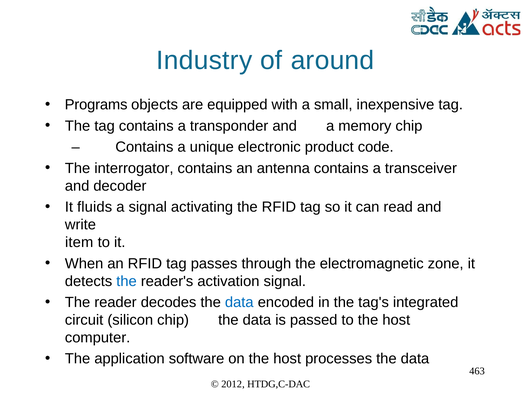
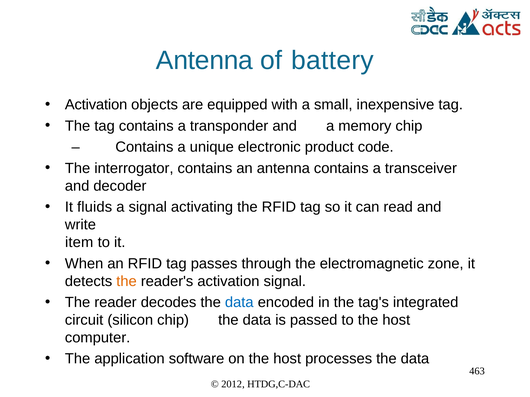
Industry at (204, 61): Industry -> Antenna
around: around -> battery
Programs at (96, 105): Programs -> Activation
the at (127, 282) colour: blue -> orange
